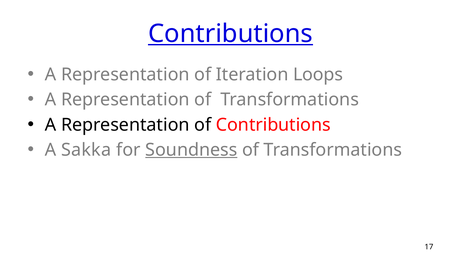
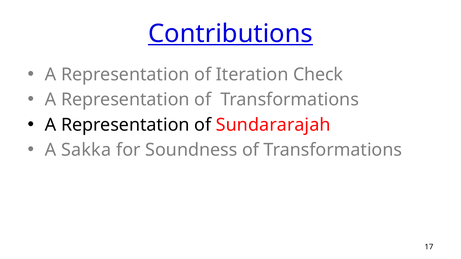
Loops: Loops -> Check
of Contributions: Contributions -> Sundararajah
Soundness underline: present -> none
